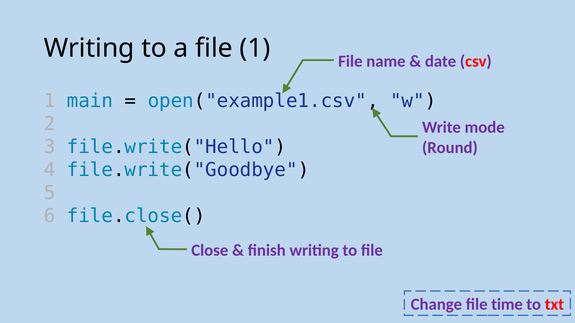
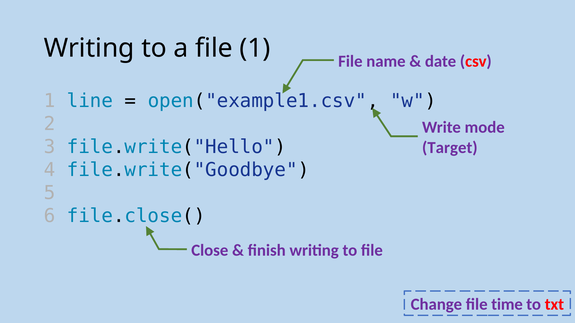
main: main -> line
Round: Round -> Target
